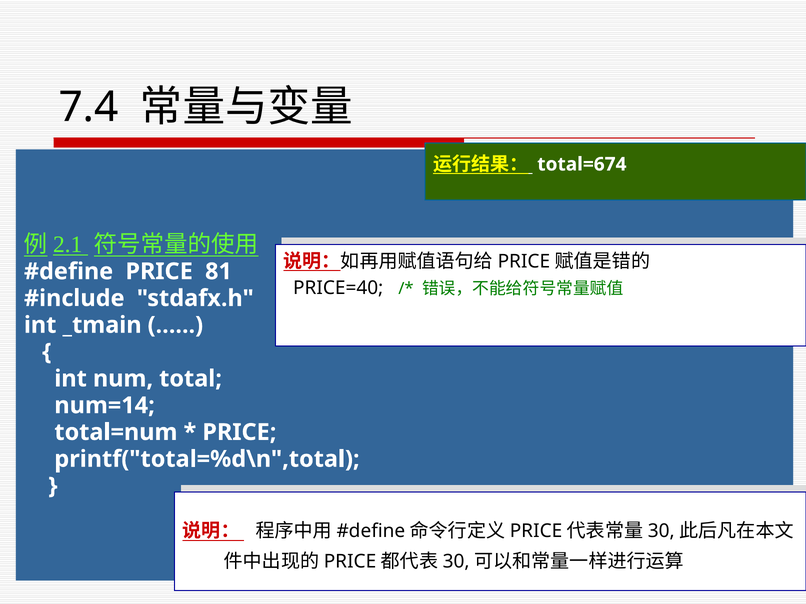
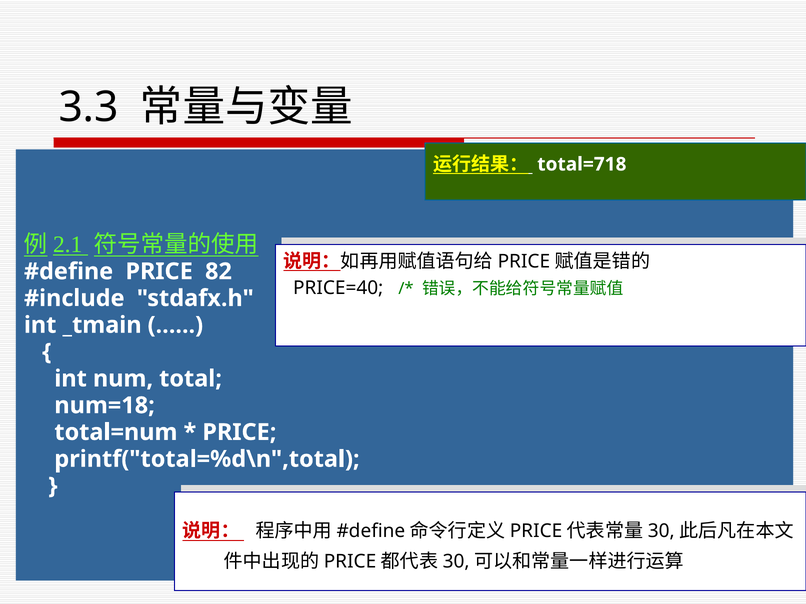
7.4: 7.4 -> 3.3
total=674: total=674 -> total=718
81: 81 -> 82
num=14: num=14 -> num=18
